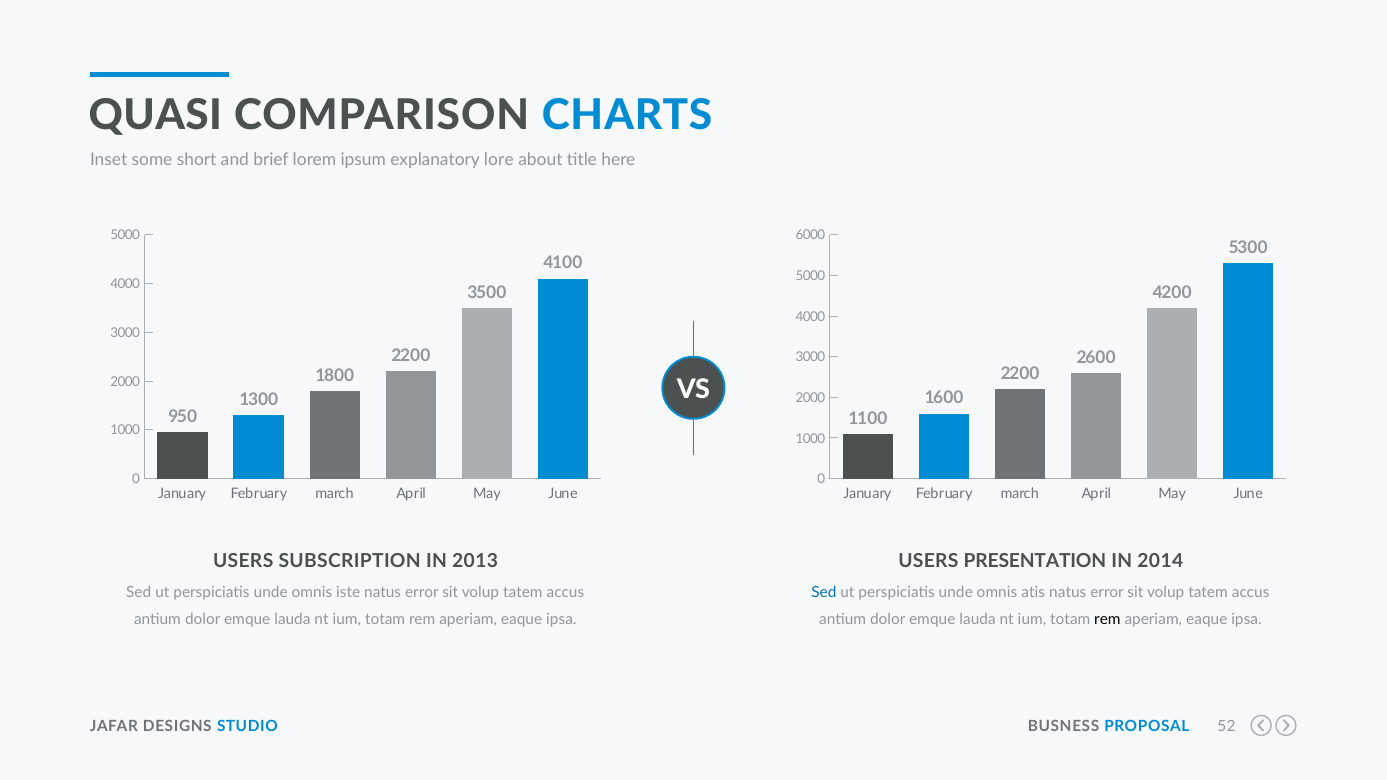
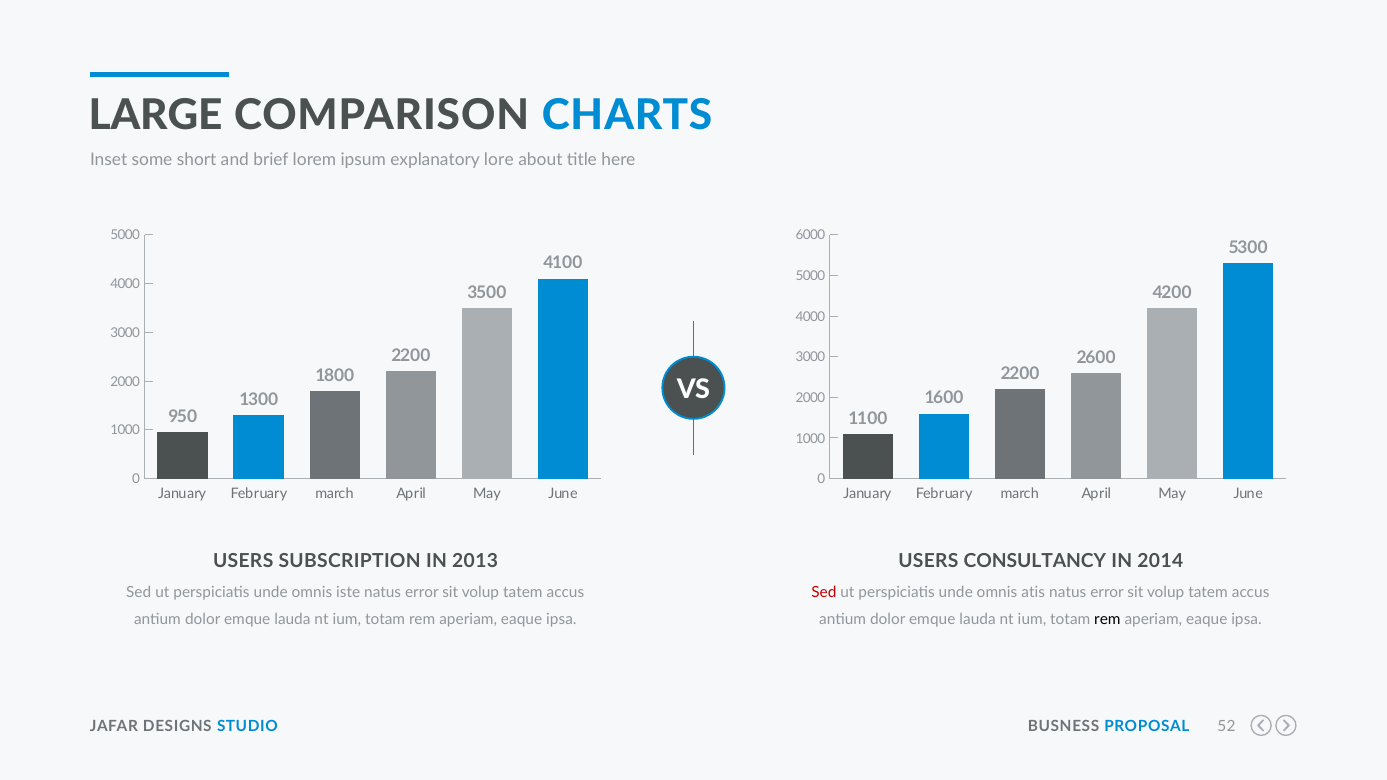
QUASI: QUASI -> LARGE
PRESENTATION: PRESENTATION -> CONSULTANCY
Sed at (824, 592) colour: blue -> red
